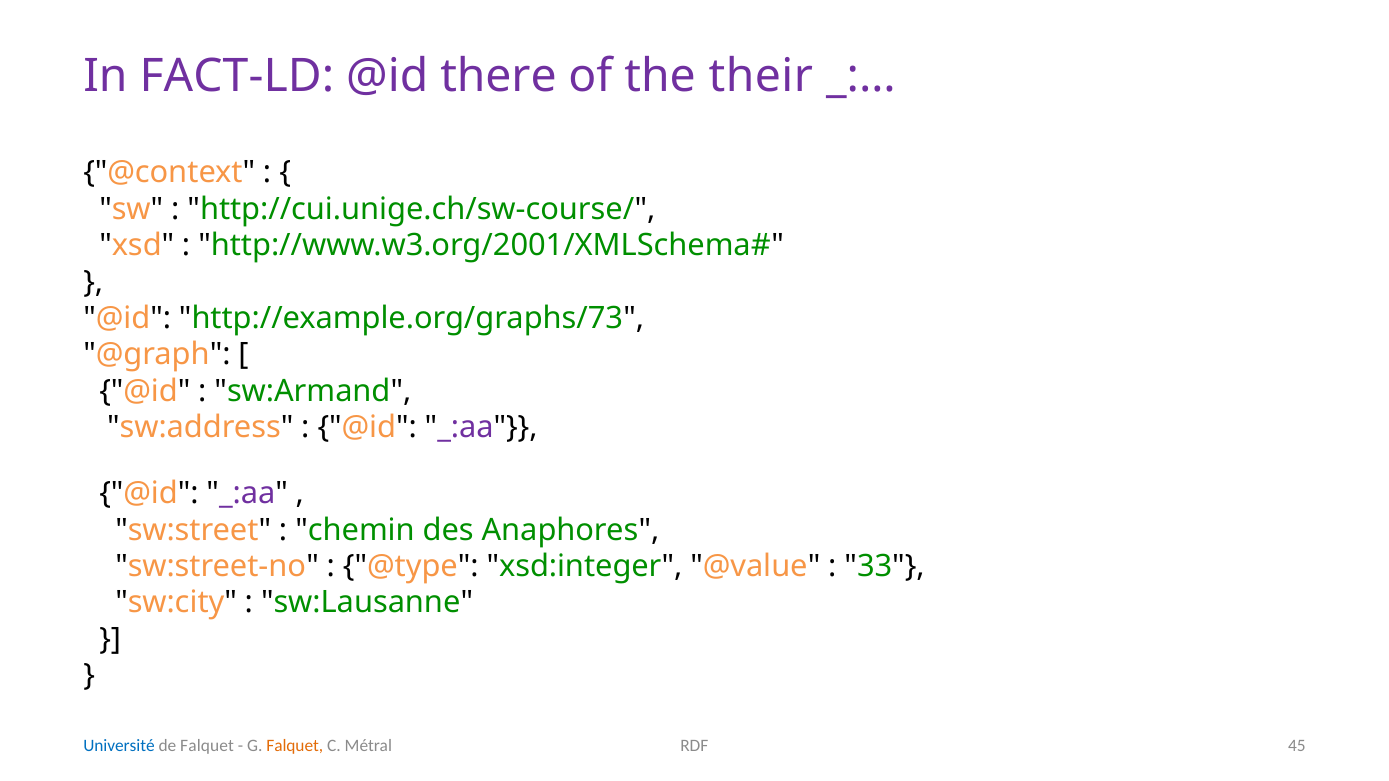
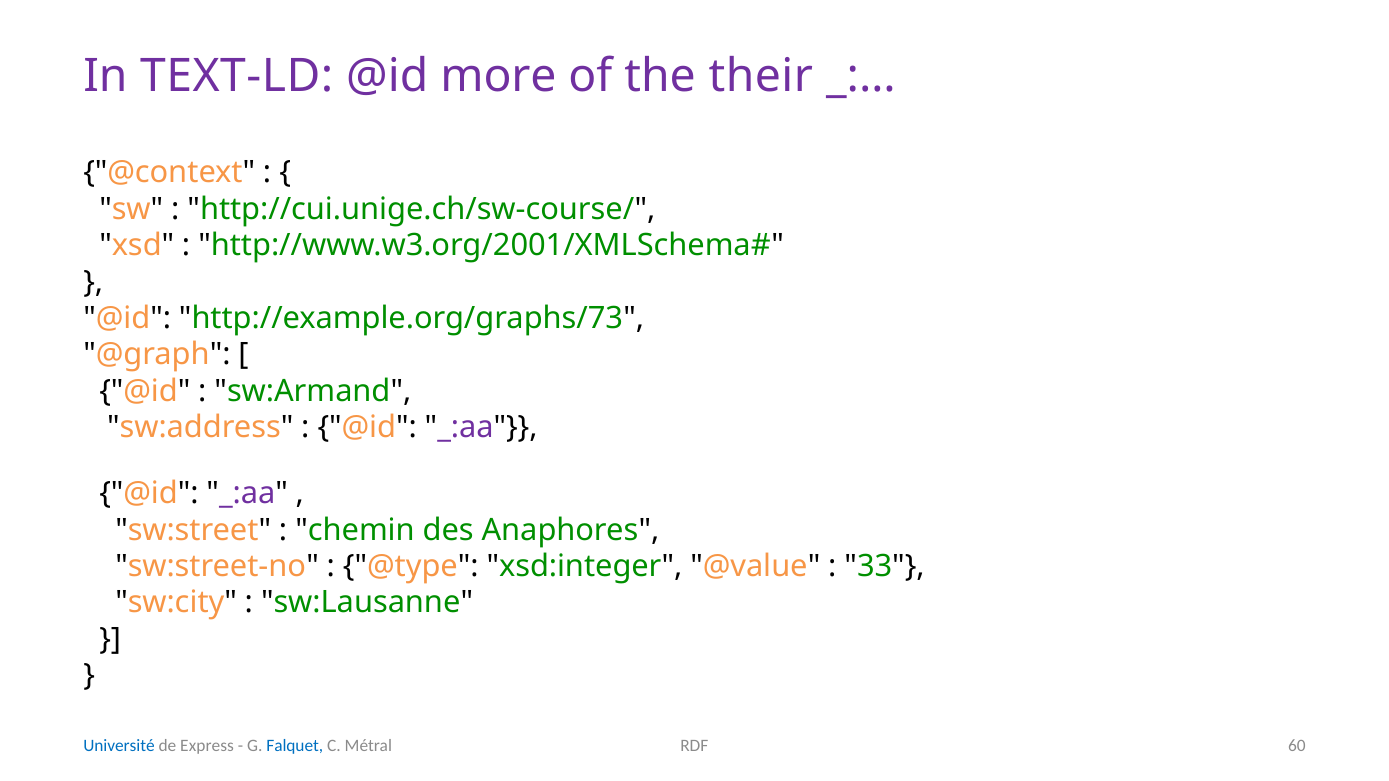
FACT-LD: FACT-LD -> TEXT-LD
there: there -> more
de Falquet: Falquet -> Express
Falquet at (295, 746) colour: orange -> blue
45: 45 -> 60
